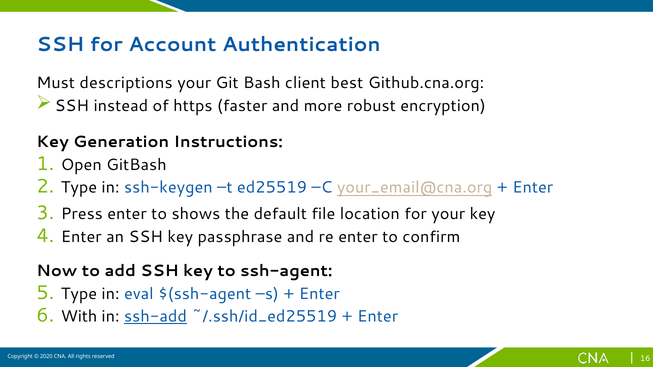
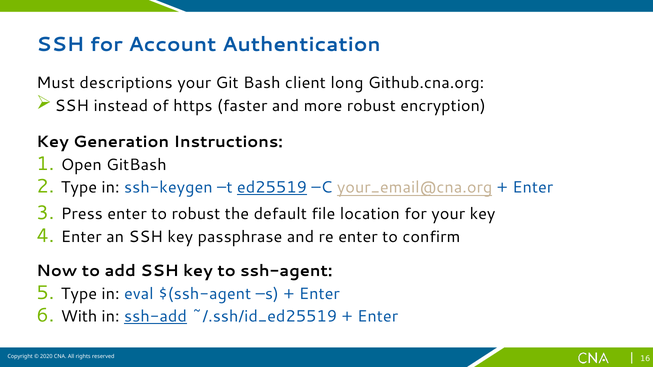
best: best -> long
ed25519 underline: none -> present
to shows: shows -> robust
